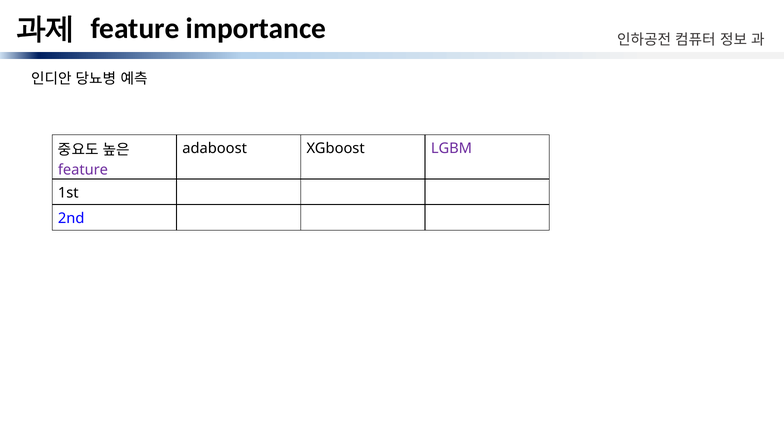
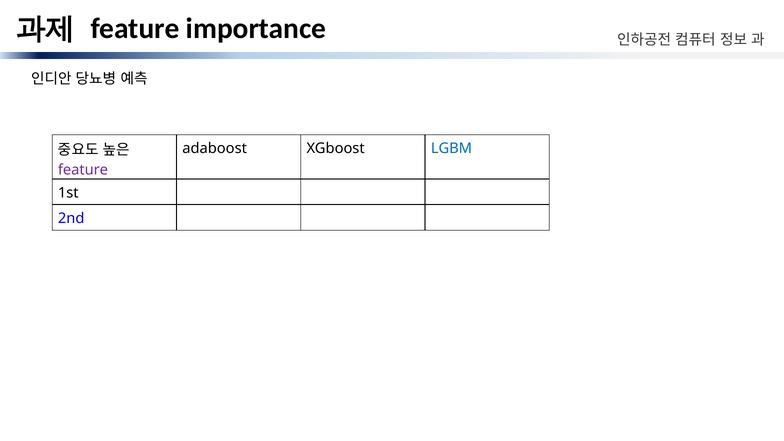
LGBM colour: purple -> blue
